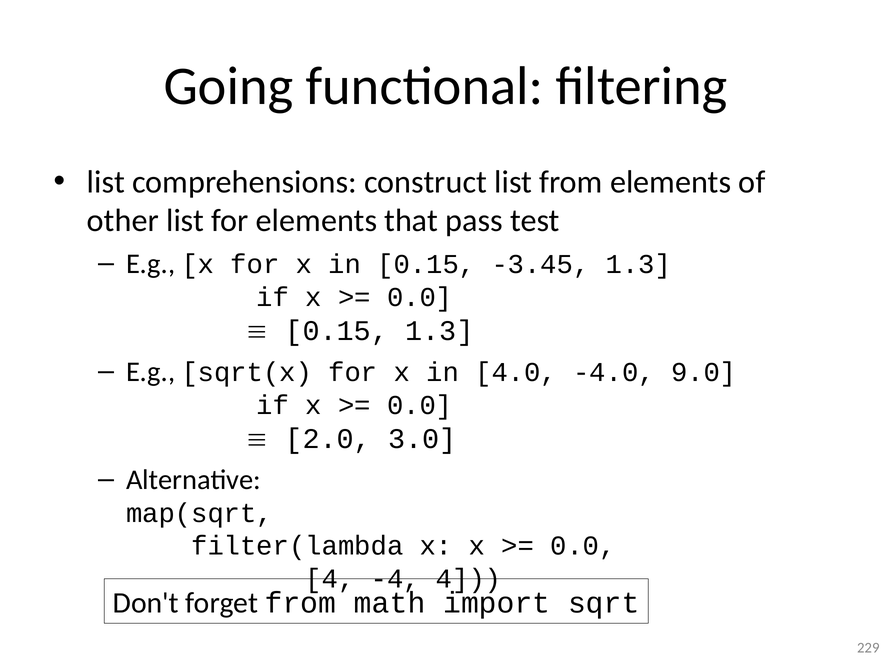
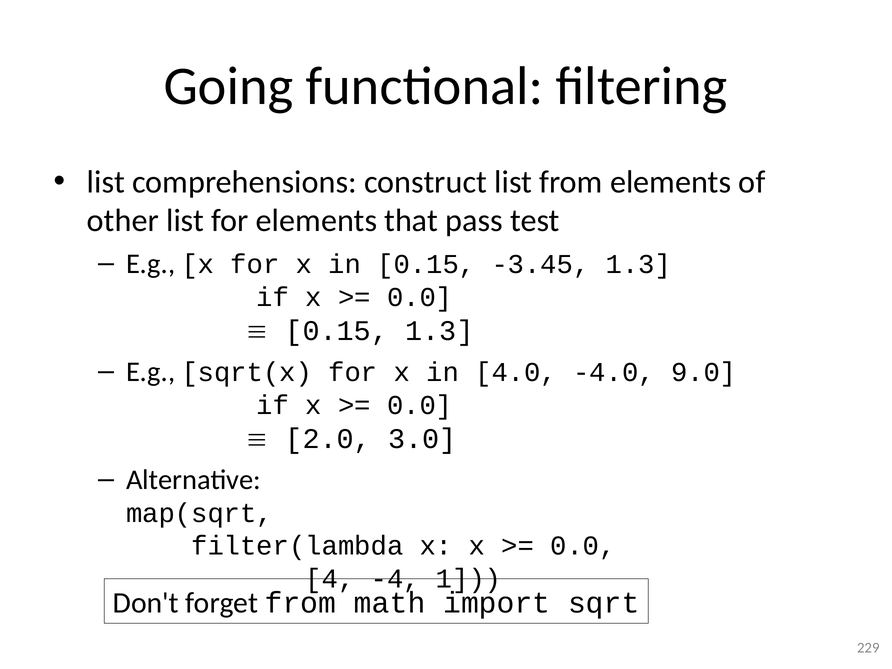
-4 4: 4 -> 1
